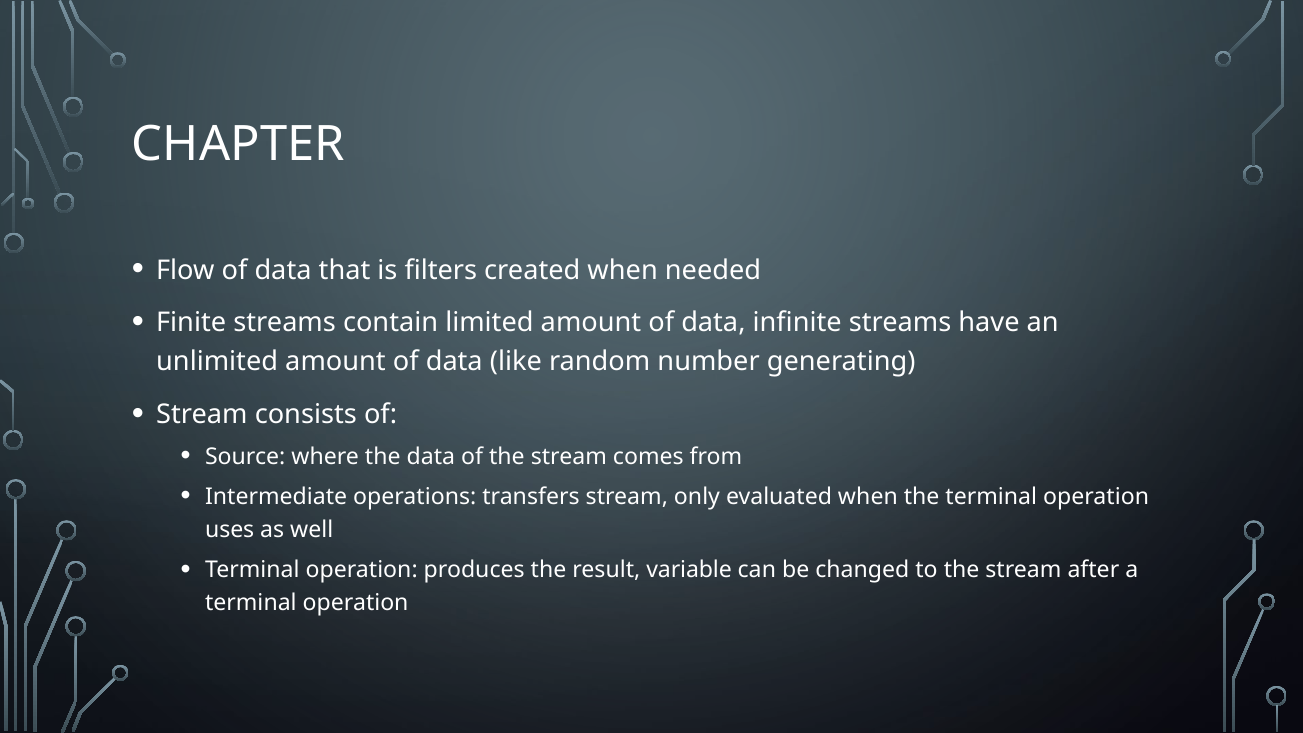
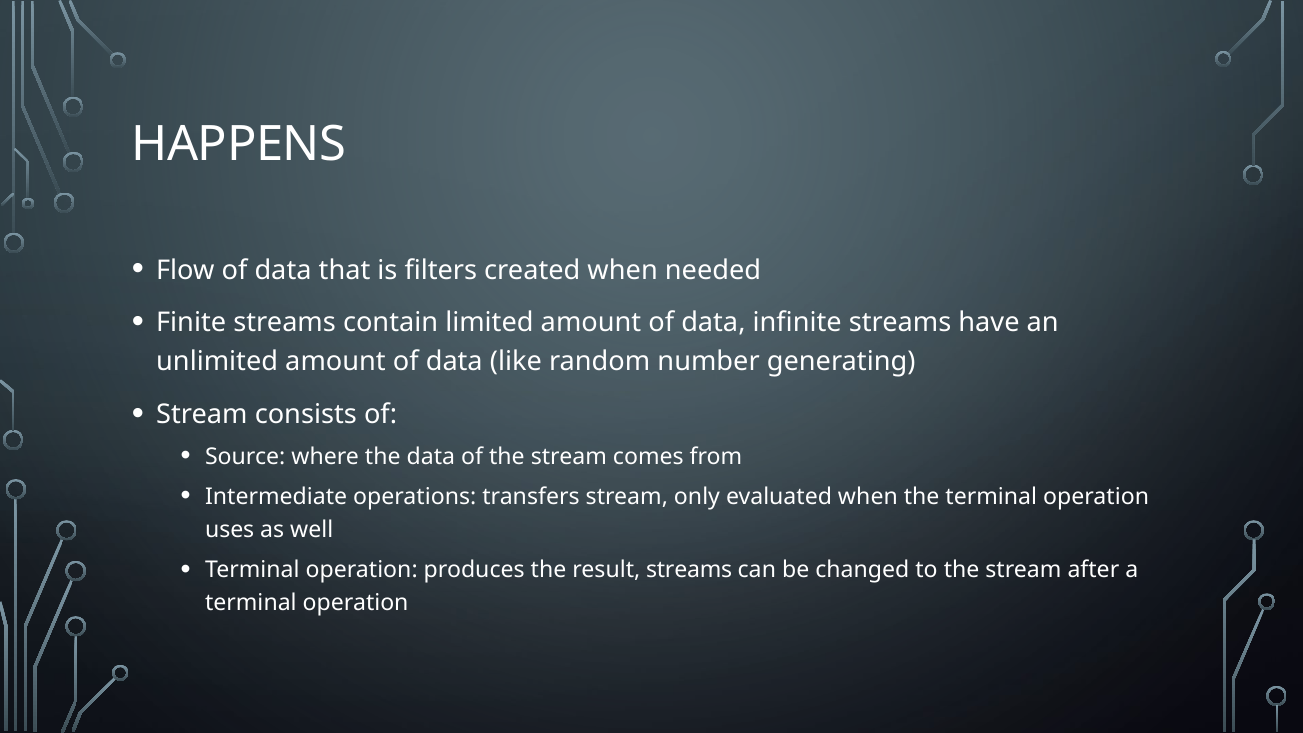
CHAPTER: CHAPTER -> HAPPENS
result variable: variable -> streams
